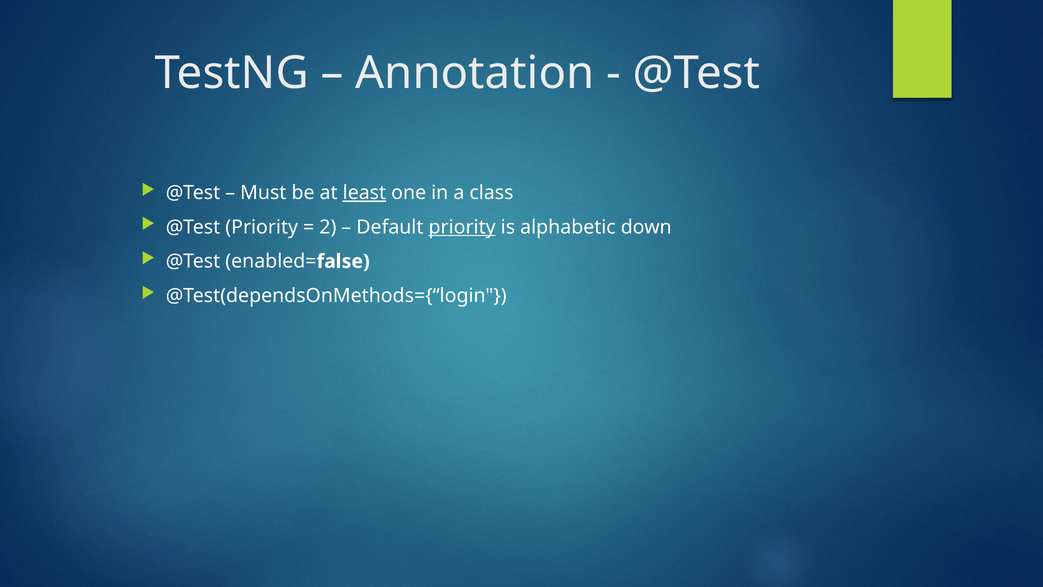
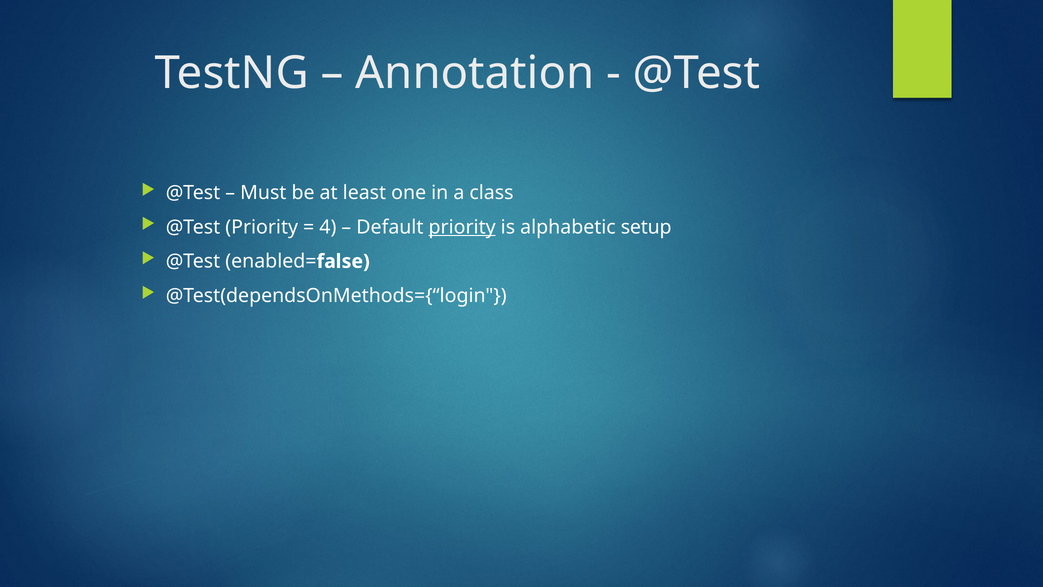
least underline: present -> none
2: 2 -> 4
down: down -> setup
